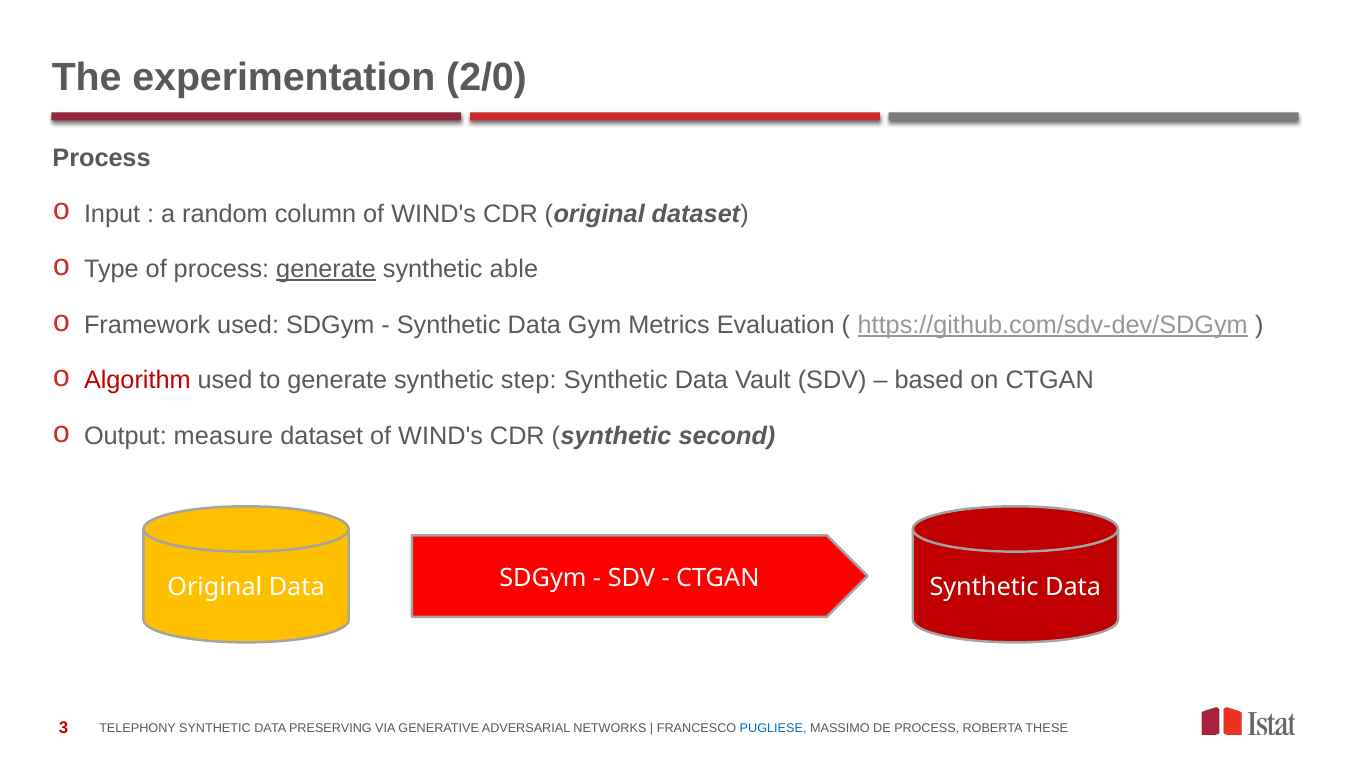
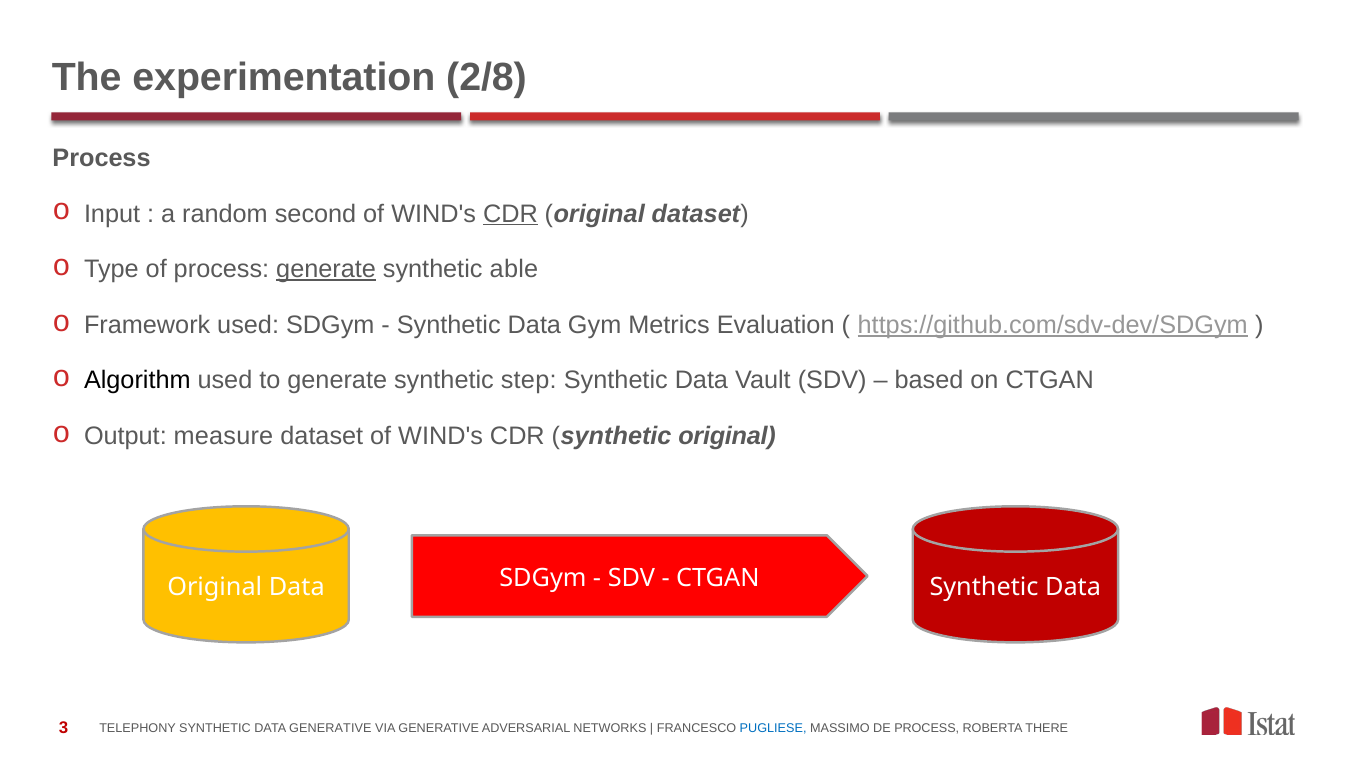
2/0: 2/0 -> 2/8
column: column -> second
CDR at (510, 214) underline: none -> present
Algorithm colour: red -> black
synthetic second: second -> original
DATA PRESERVING: PRESERVING -> GENERATIVE
THESE: THESE -> THERE
